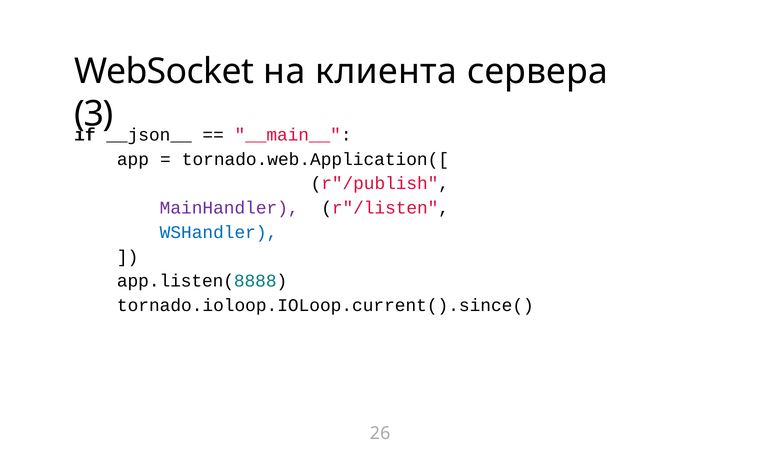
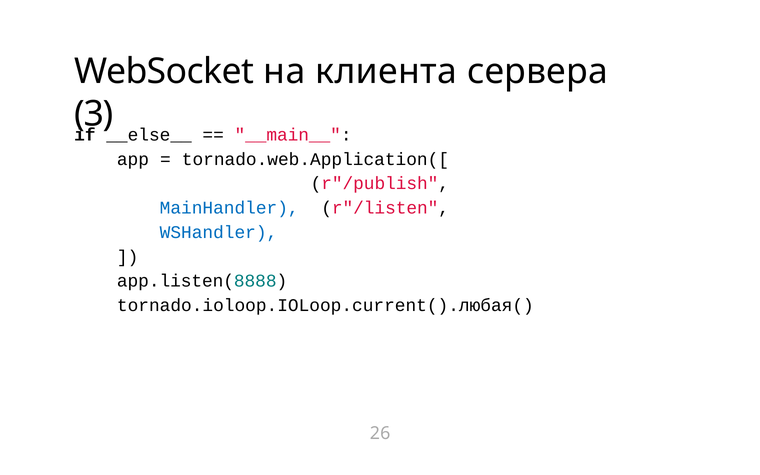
__json__: __json__ -> __else__
MainHandler colour: purple -> blue
tornado.ioloop.IOLoop.current().since(: tornado.ioloop.IOLoop.current().since( -> tornado.ioloop.IOLoop.current().любая(
